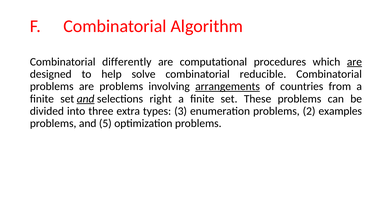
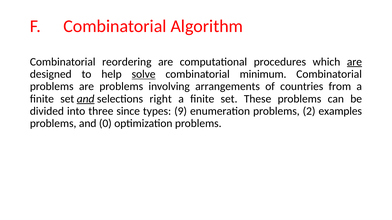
differently: differently -> reordering
solve underline: none -> present
reducible: reducible -> minimum
arrangements underline: present -> none
extra: extra -> since
3: 3 -> 9
5: 5 -> 0
